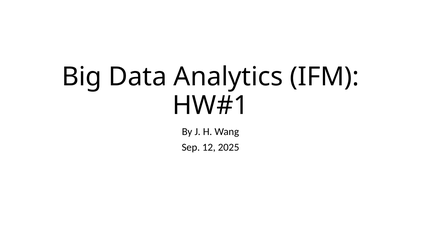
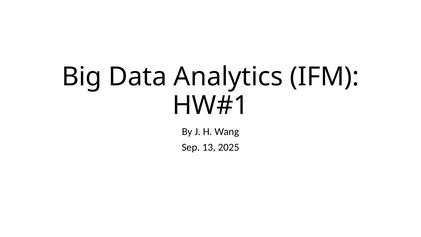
12: 12 -> 13
